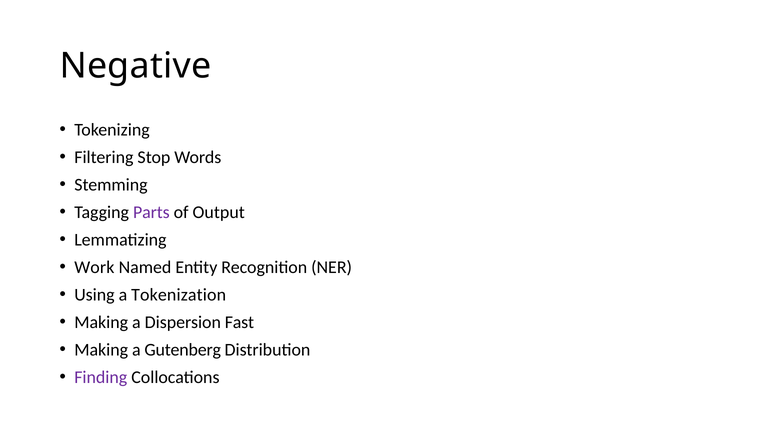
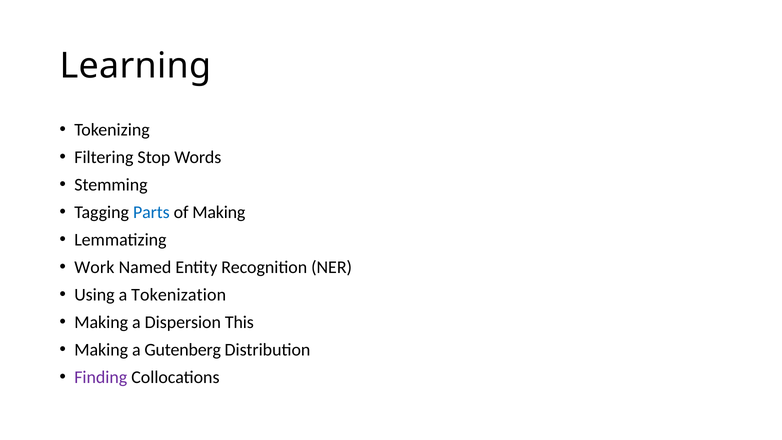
Negative: Negative -> Learning
Parts colour: purple -> blue
of Output: Output -> Making
Fast: Fast -> This
